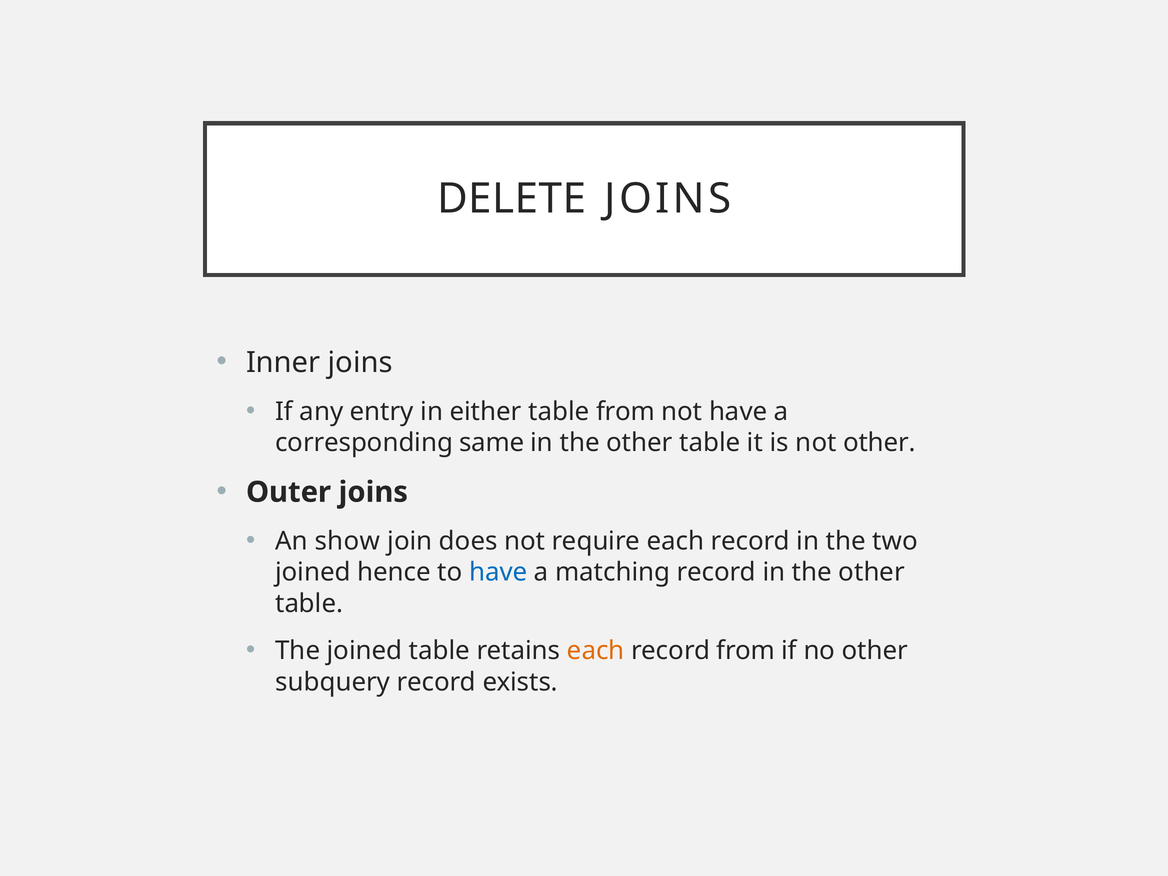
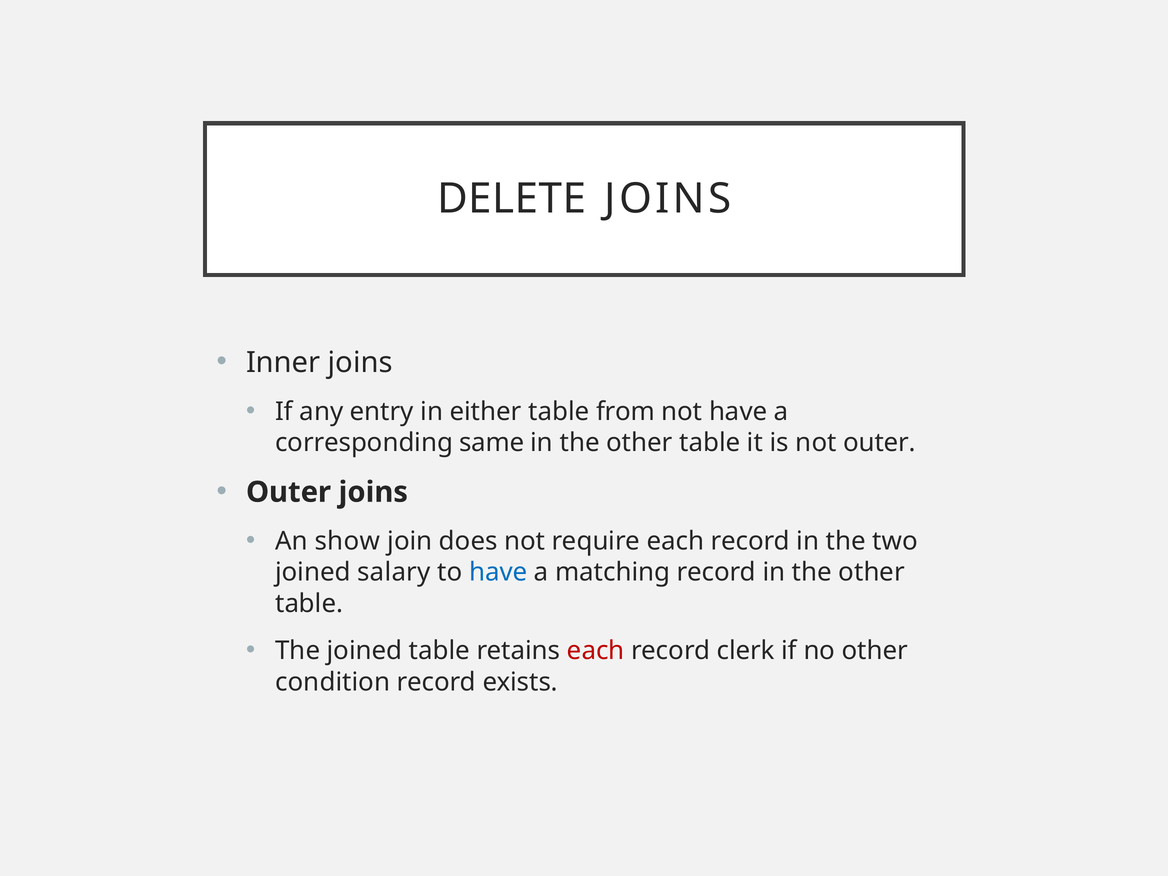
not other: other -> outer
hence: hence -> salary
each at (596, 651) colour: orange -> red
record from: from -> clerk
subquery: subquery -> condition
